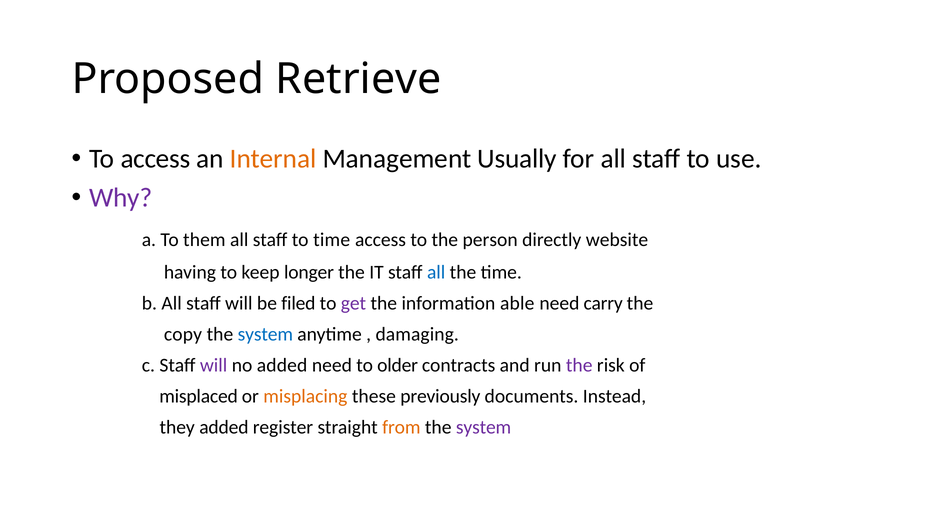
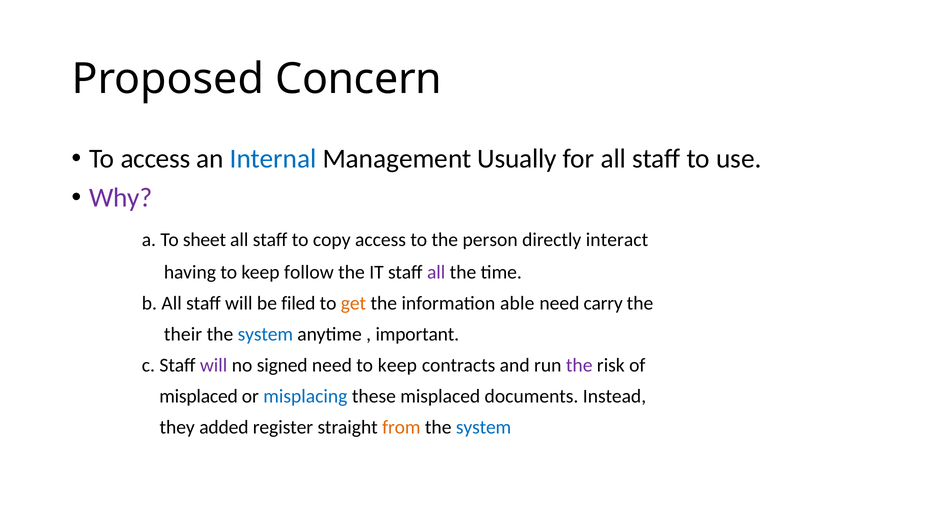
Retrieve: Retrieve -> Concern
Internal colour: orange -> blue
them: them -> sheet
to time: time -> copy
website: website -> interact
longer: longer -> follow
all at (436, 272) colour: blue -> purple
get colour: purple -> orange
copy: copy -> their
damaging: damaging -> important
no added: added -> signed
need to older: older -> keep
misplacing colour: orange -> blue
these previously: previously -> misplaced
system at (484, 427) colour: purple -> blue
